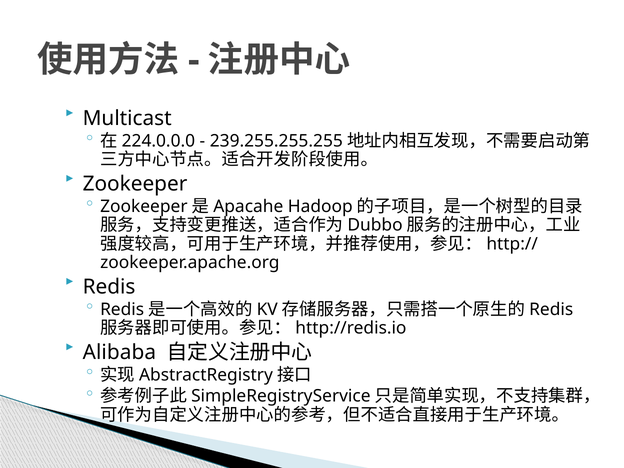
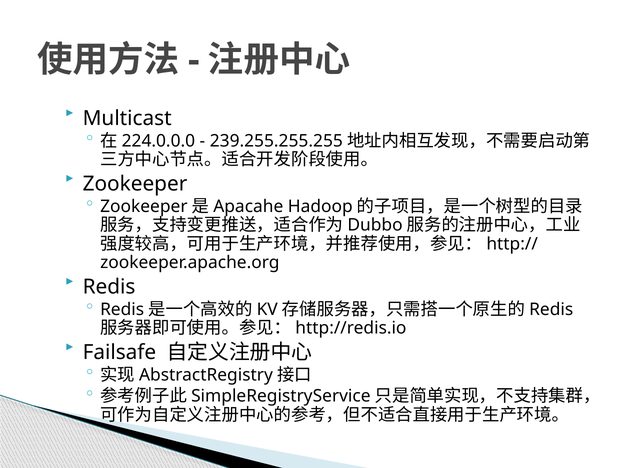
Alibaba: Alibaba -> Failsafe
